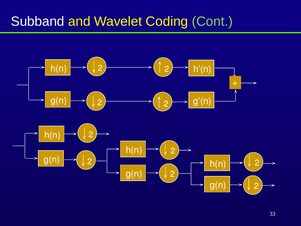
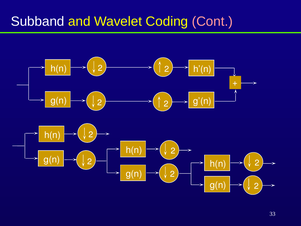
Cont colour: light green -> pink
